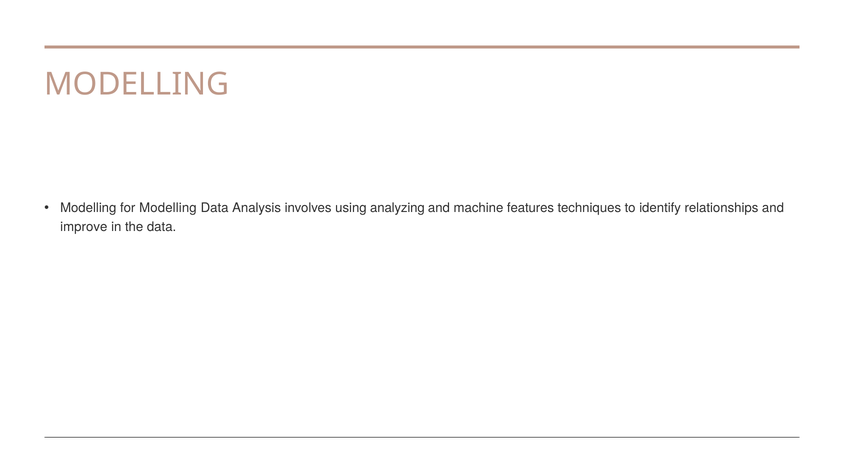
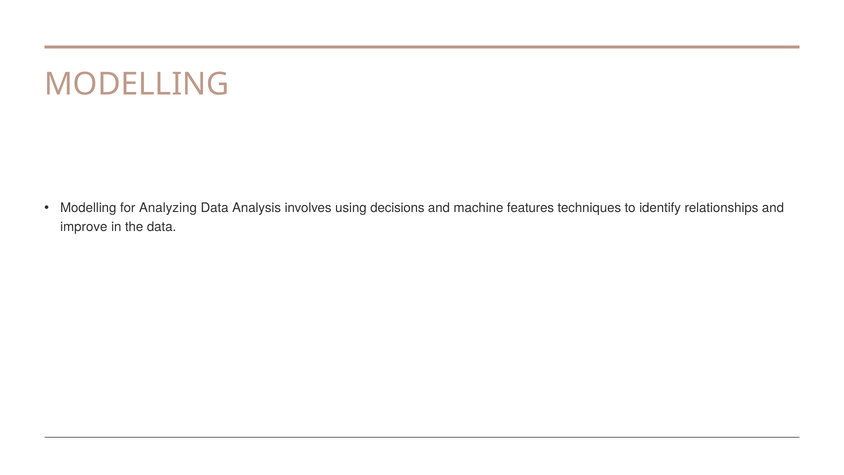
for Modelling: Modelling -> Analyzing
analyzing: analyzing -> decisions
